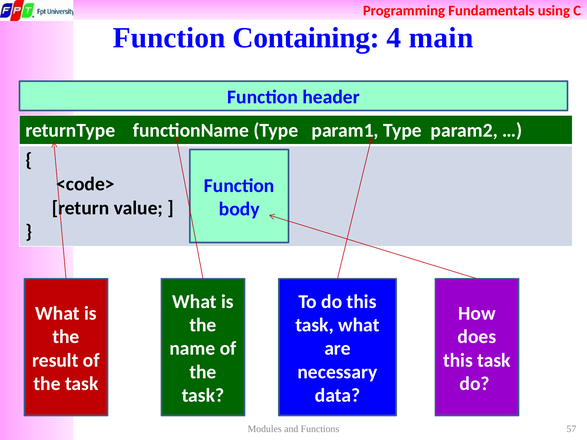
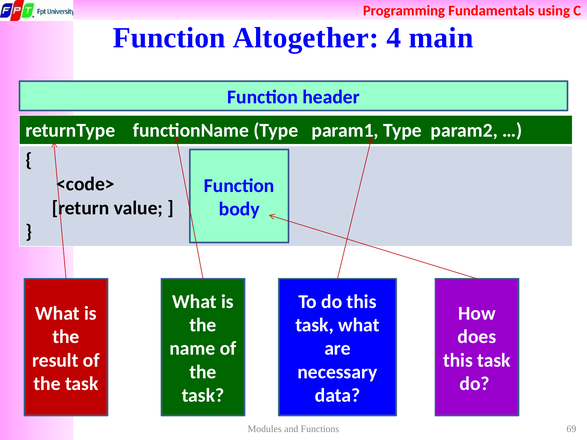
Containing: Containing -> Altogether
57: 57 -> 69
